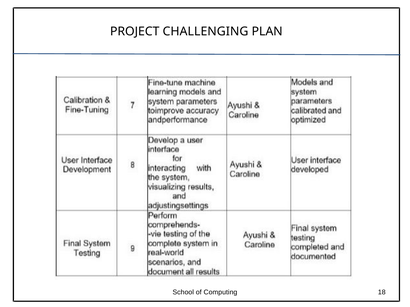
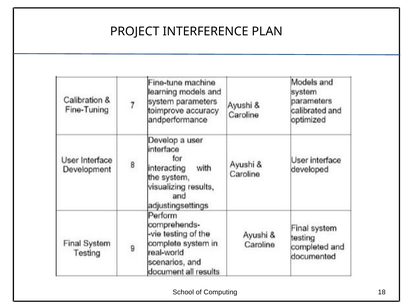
CHALLENGING: CHALLENGING -> INTERFERENCE
